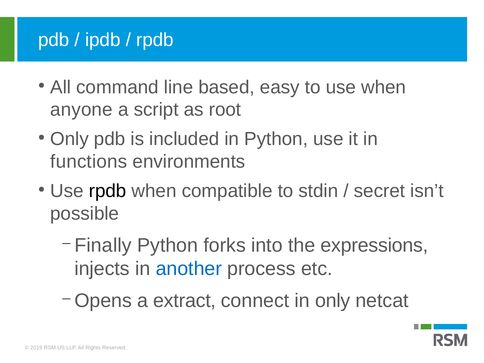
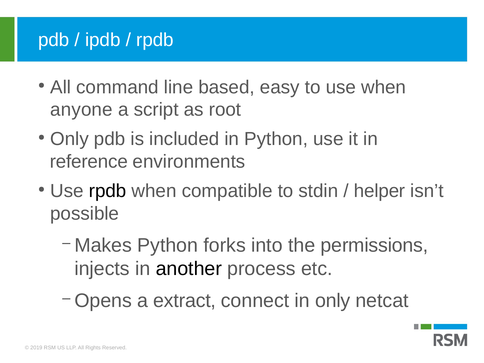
functions: functions -> reference
secret: secret -> helper
Finally: Finally -> Makes
expressions: expressions -> permissions
another colour: blue -> black
